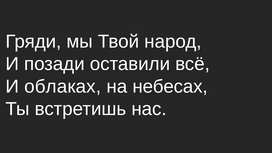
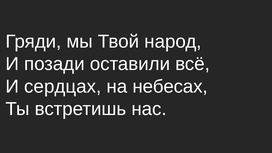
облаках: облаках -> сердцах
